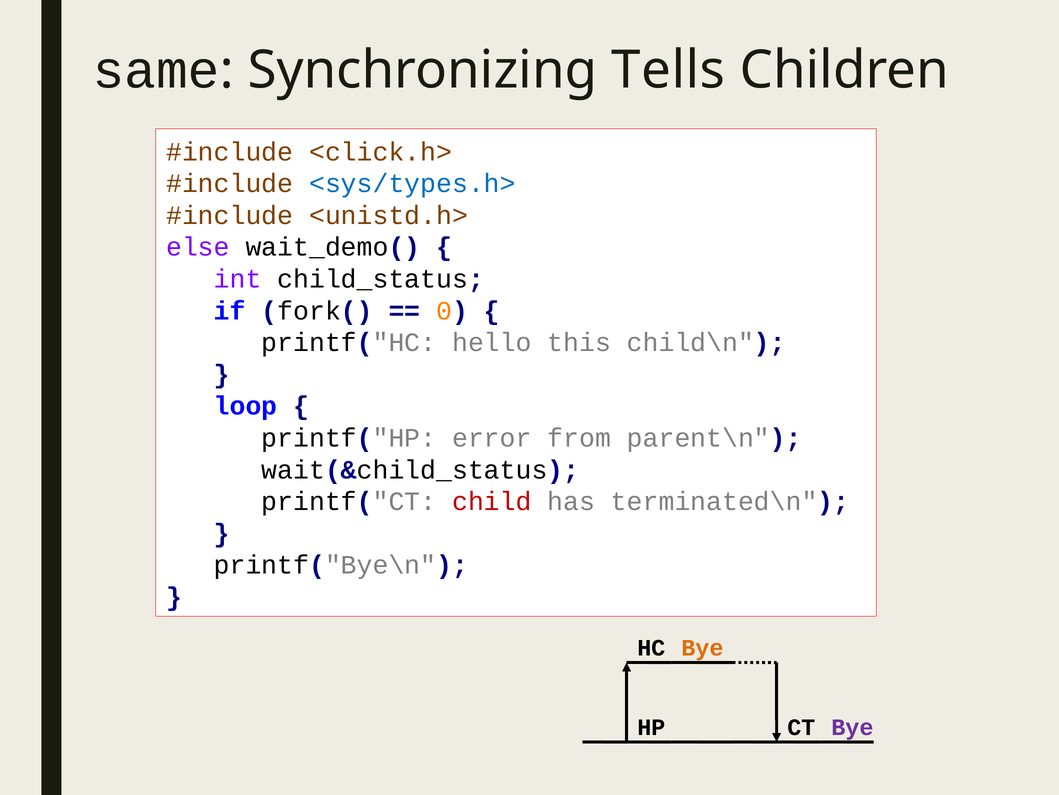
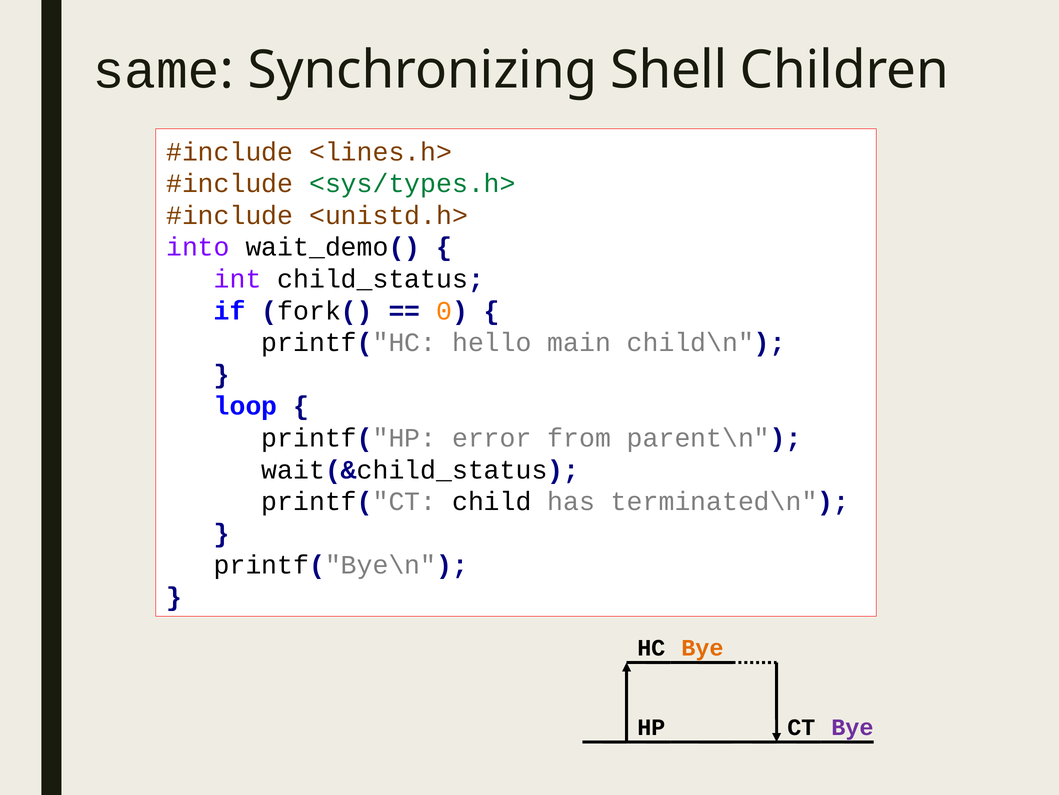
Tells: Tells -> Shell
<click.h>: <click.h> -> <lines.h>
<sys/types.h> colour: blue -> green
else: else -> into
this: this -> main
child colour: red -> black
